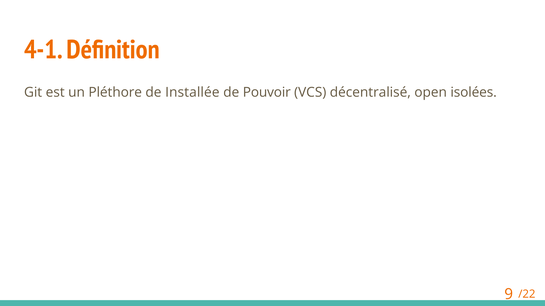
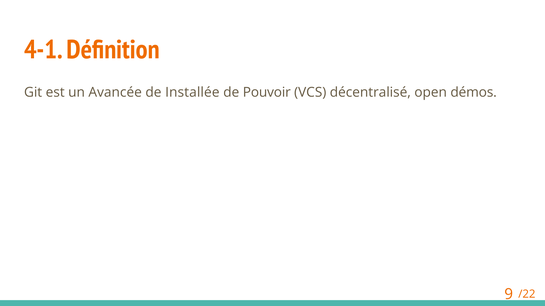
Pléthore: Pléthore -> Avancée
isolées: isolées -> démos
